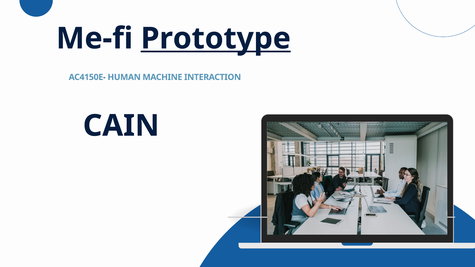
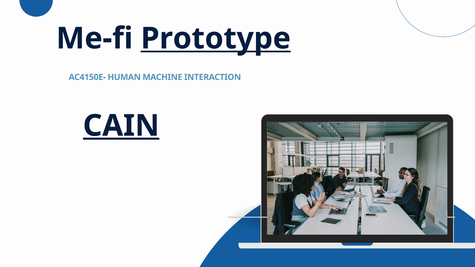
CAIN underline: none -> present
